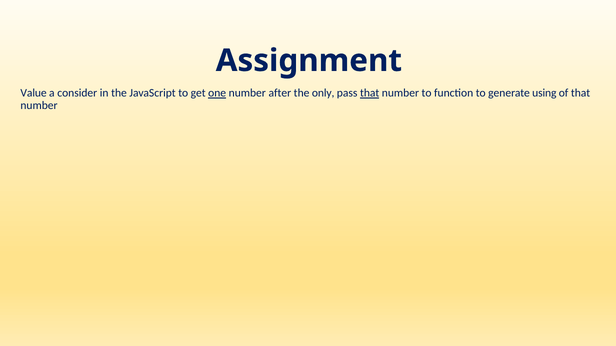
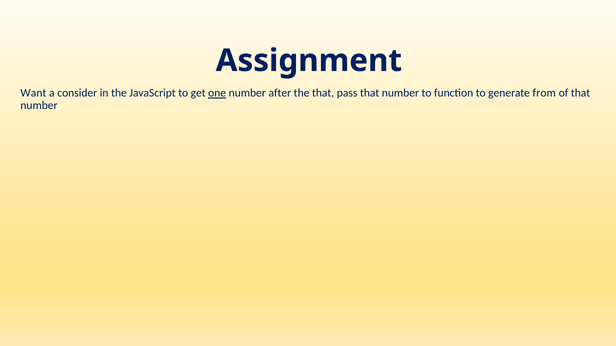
Value: Value -> Want
the only: only -> that
that at (370, 93) underline: present -> none
using: using -> from
